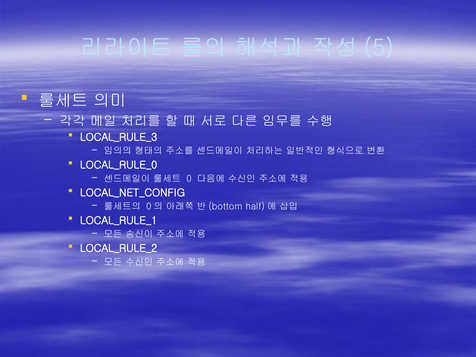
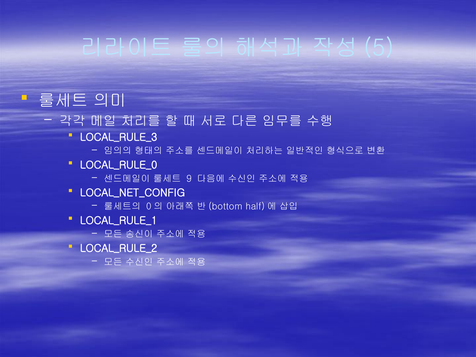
0: 0 -> 9
